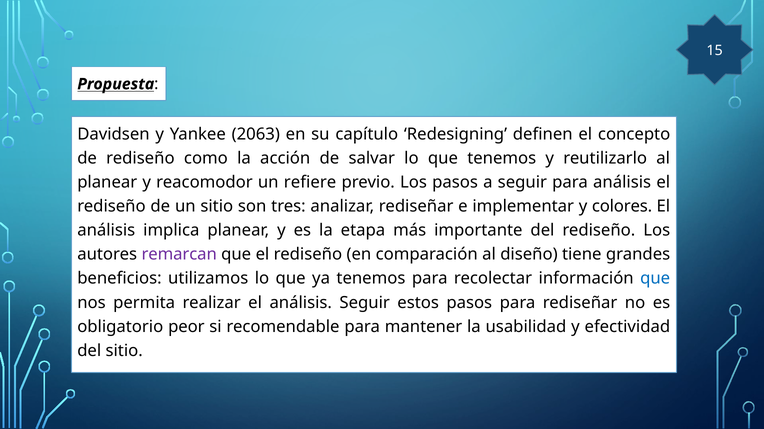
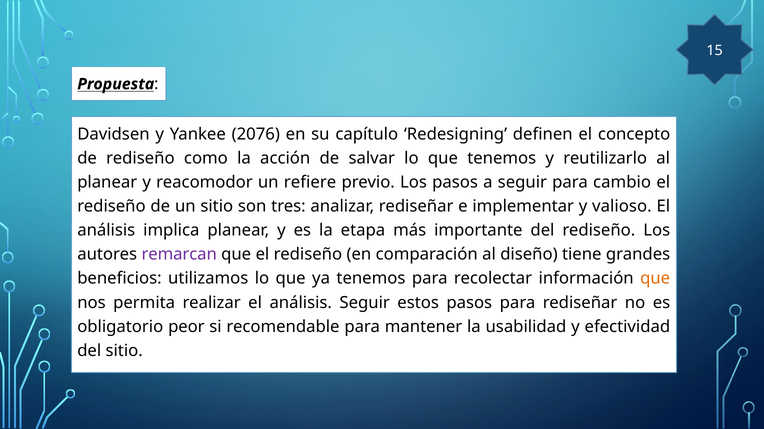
2063: 2063 -> 2076
para análisis: análisis -> cambio
colores: colores -> valioso
que at (655, 279) colour: blue -> orange
